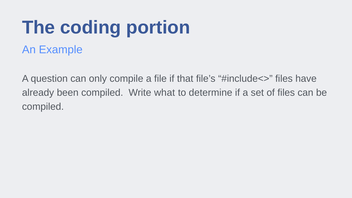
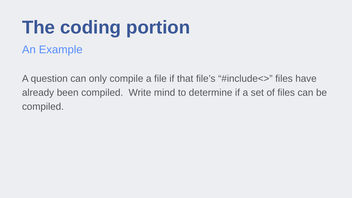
what: what -> mind
